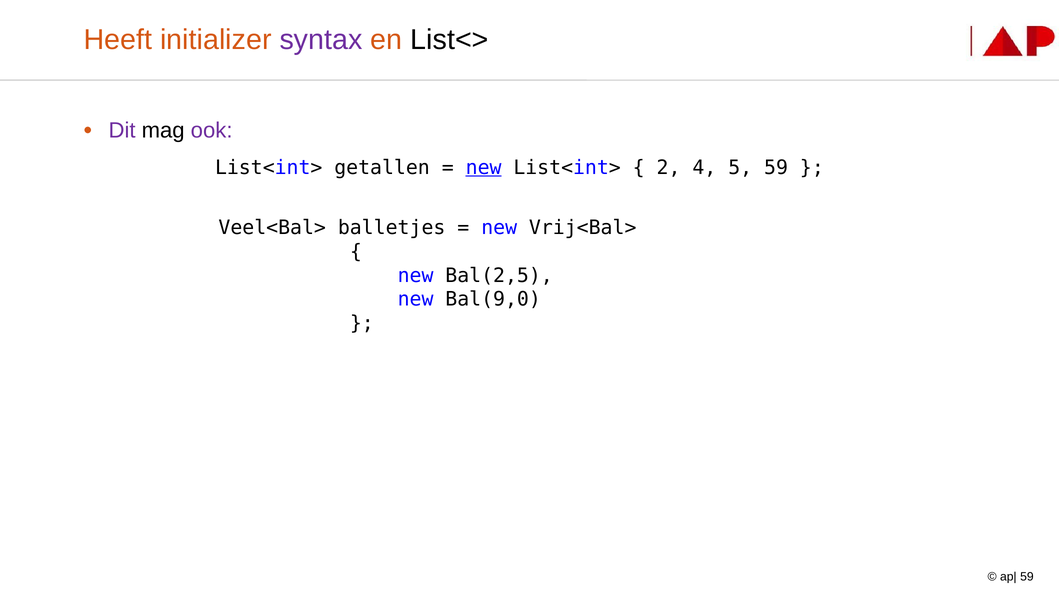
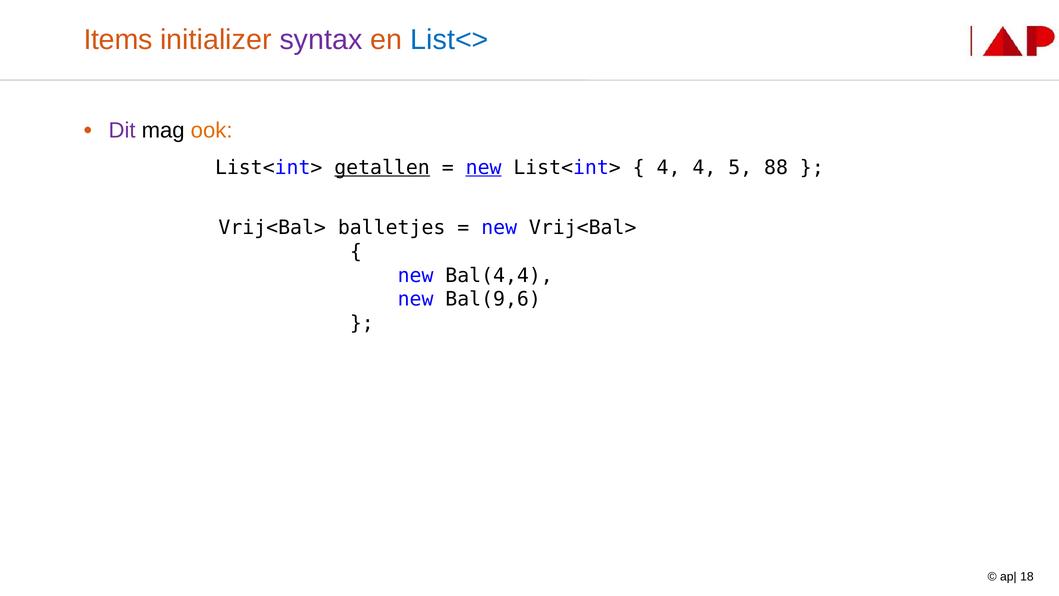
Heeft: Heeft -> Items
List<> colour: black -> blue
ook colour: purple -> orange
getallen underline: none -> present
2 at (669, 167): 2 -> 4
5 59: 59 -> 88
Veel<Bal> at (272, 228): Veel<Bal> -> Vrij<Bal>
Bal(2,5: Bal(2,5 -> Bal(4,4
Bal(9,0: Bal(9,0 -> Bal(9,6
59 at (1027, 576): 59 -> 18
